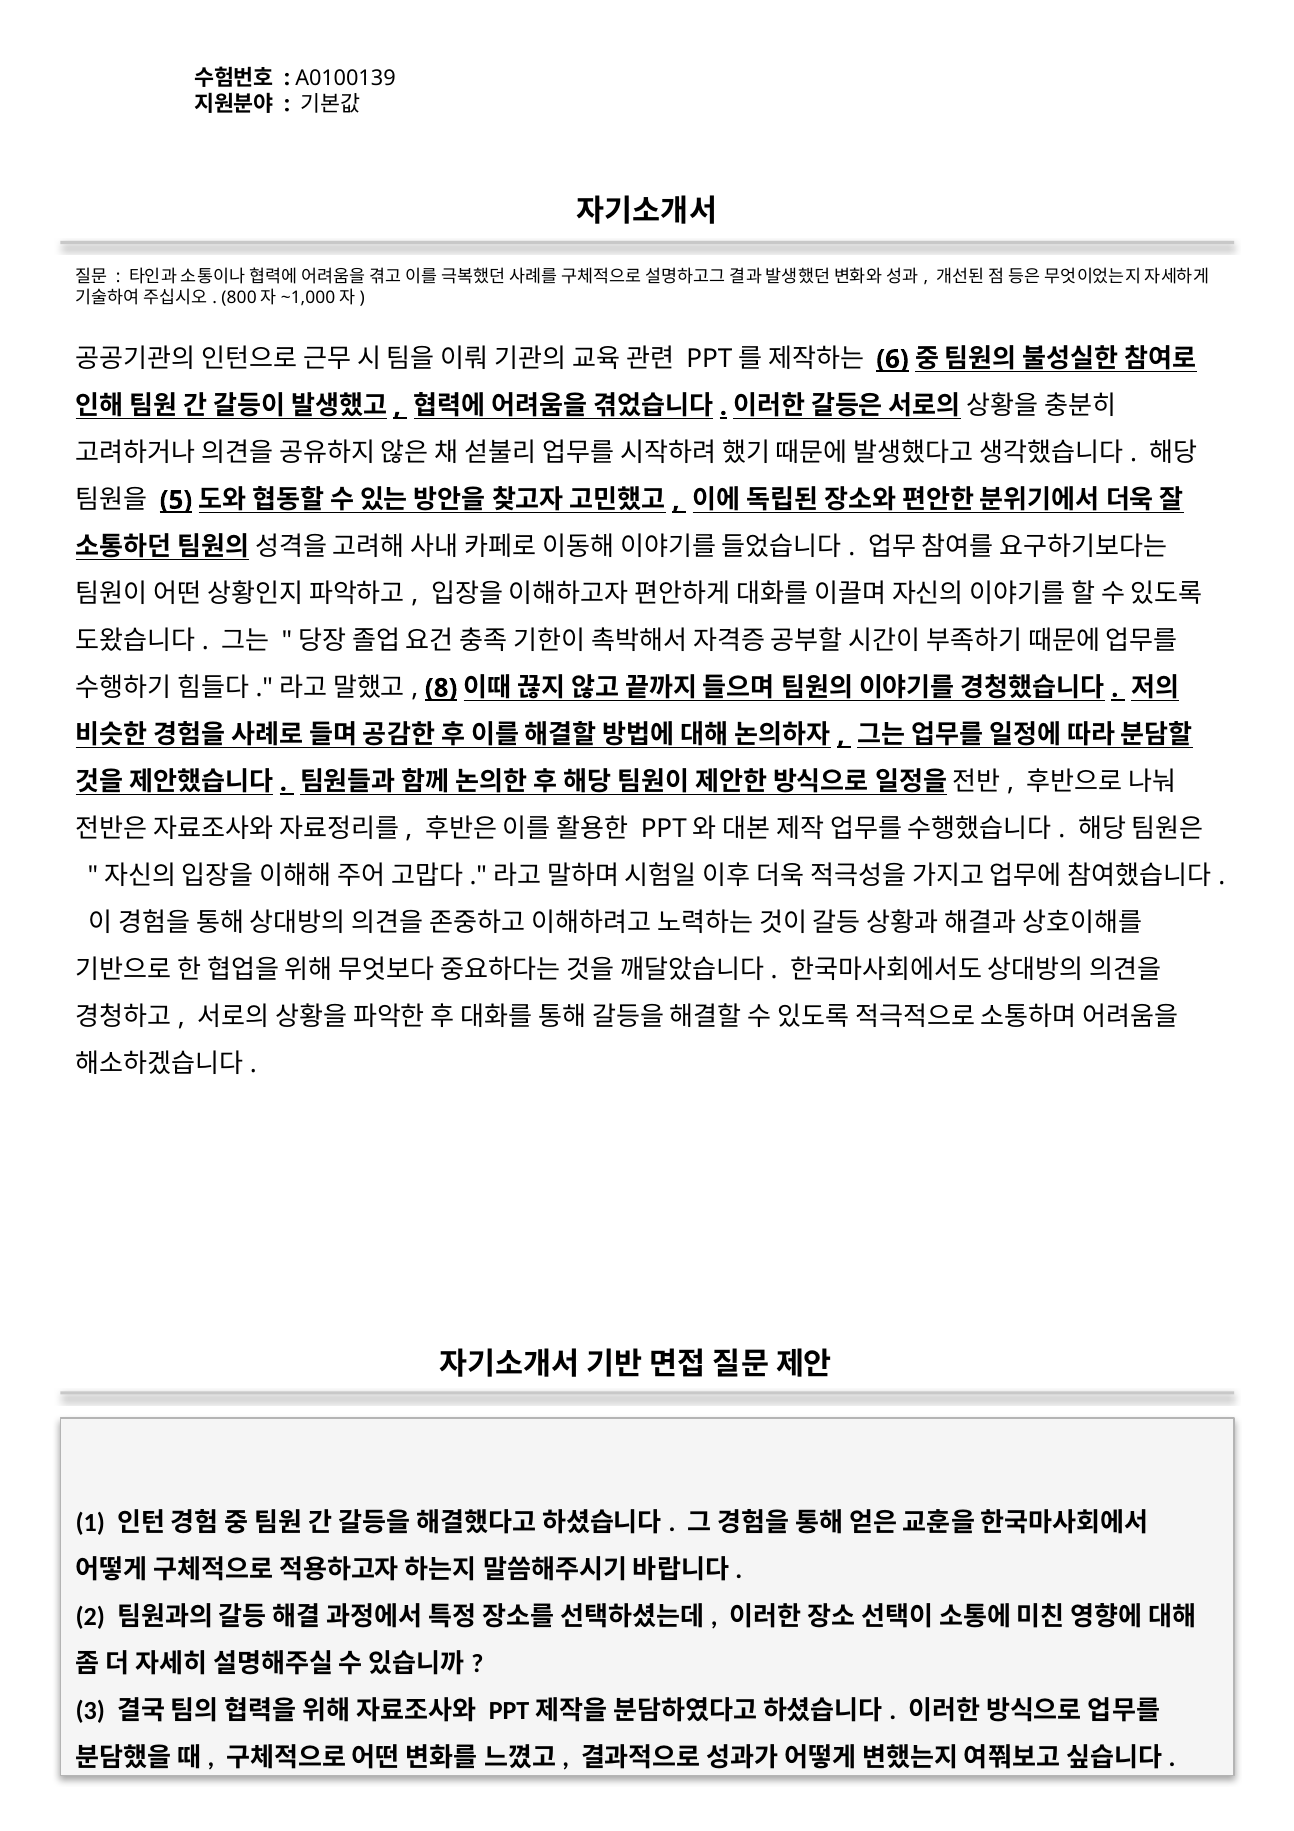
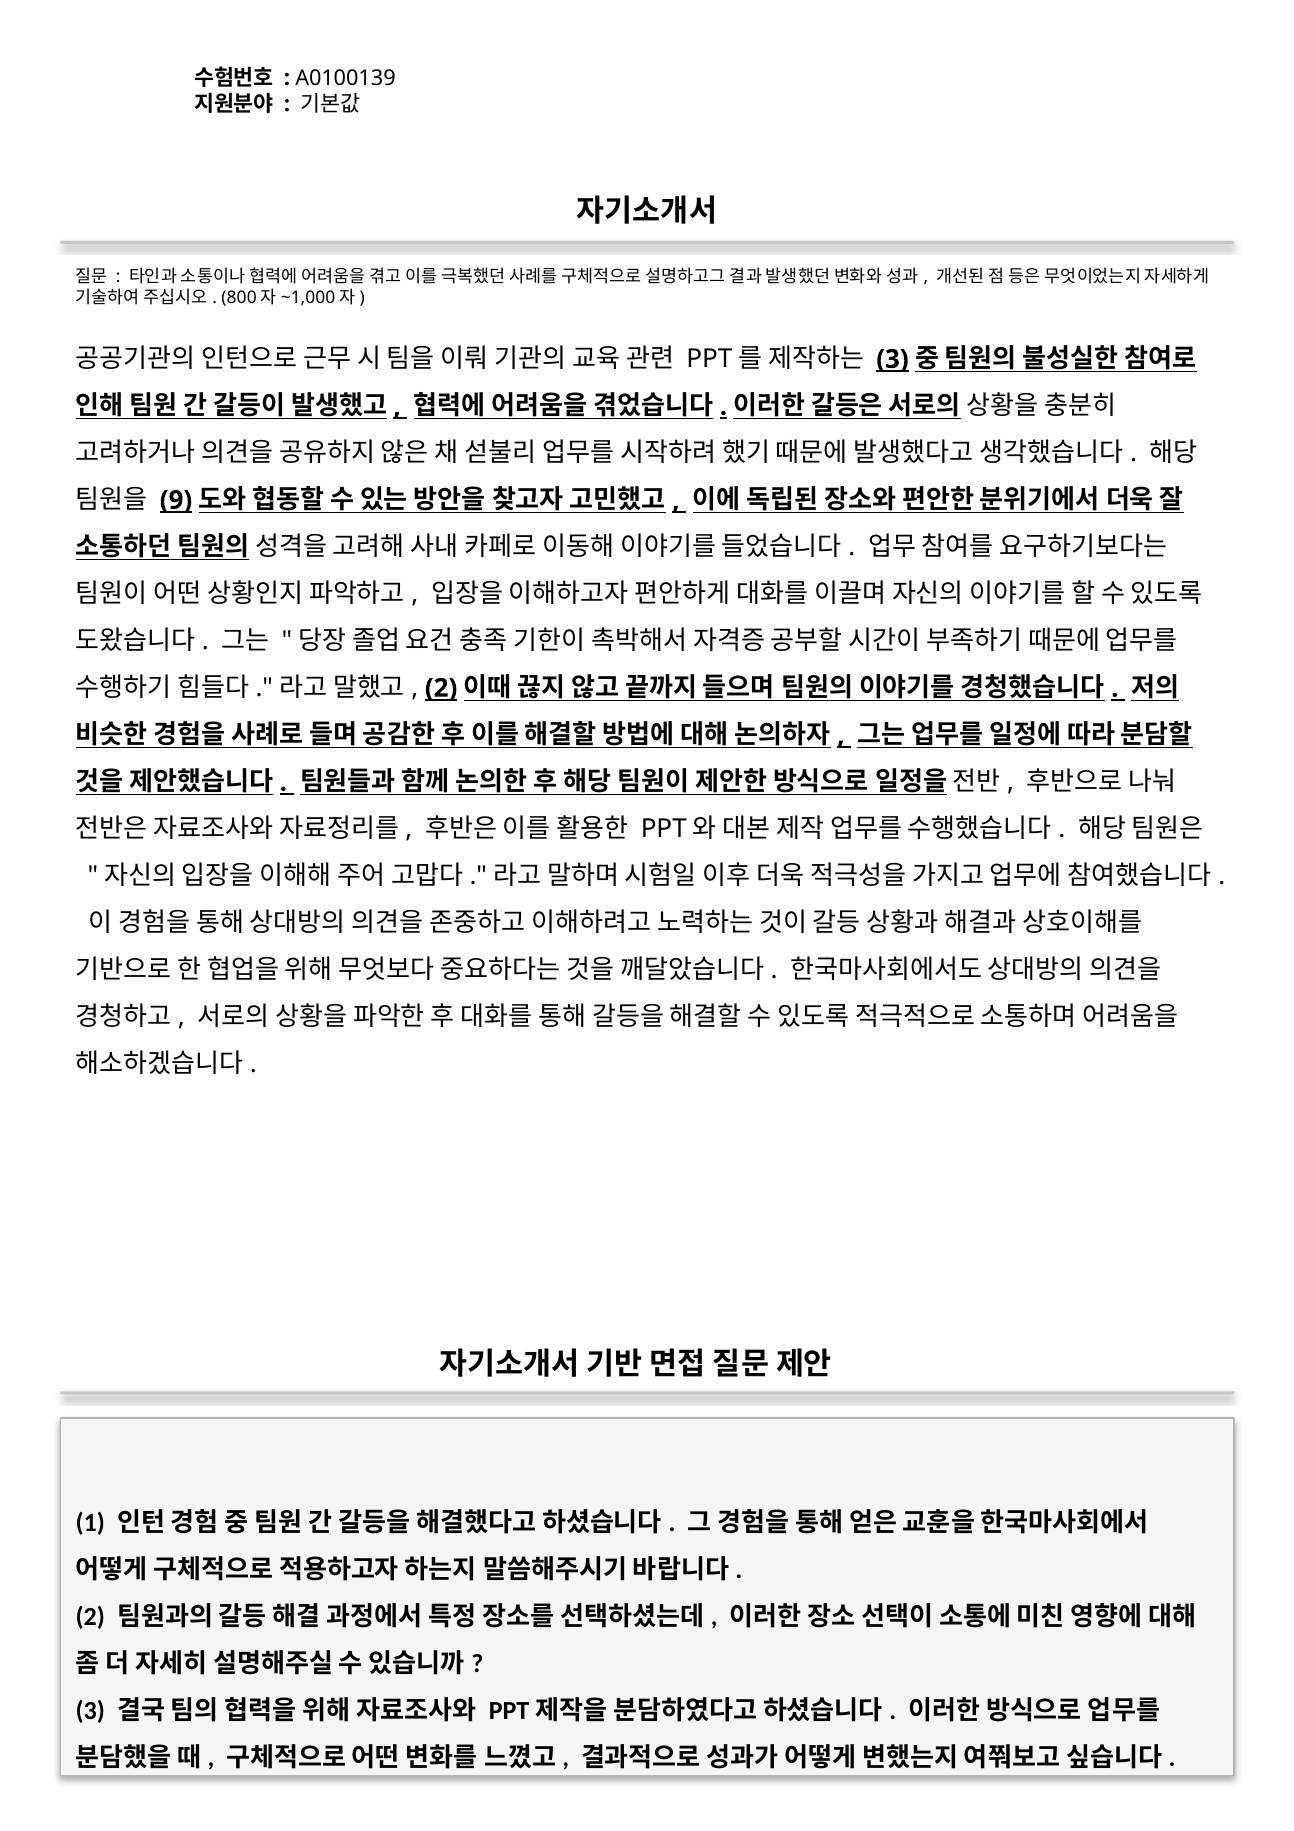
6 at (892, 359): 6 -> 3
5: 5 -> 9
8 at (441, 688): 8 -> 2
